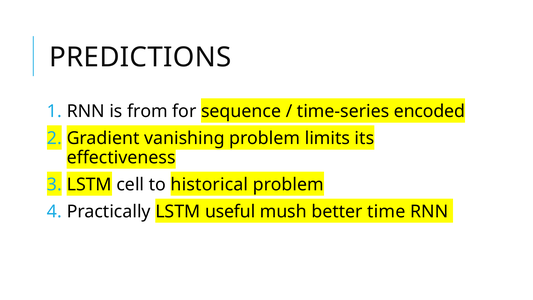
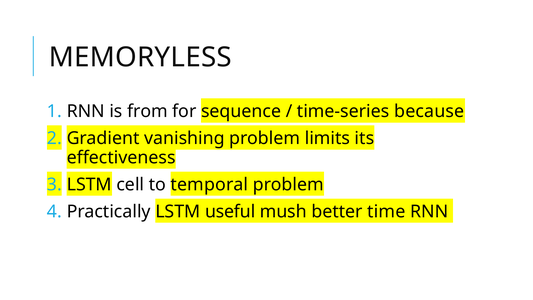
PREDICTIONS: PREDICTIONS -> MEMORYLESS
encoded: encoded -> because
historical: historical -> temporal
